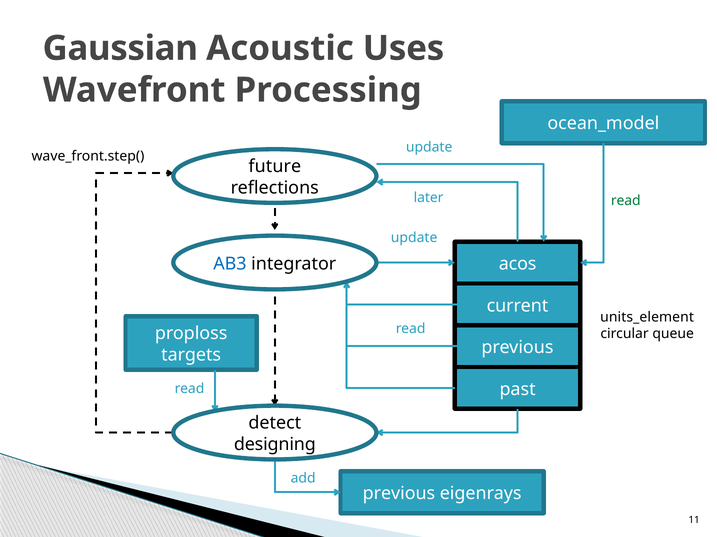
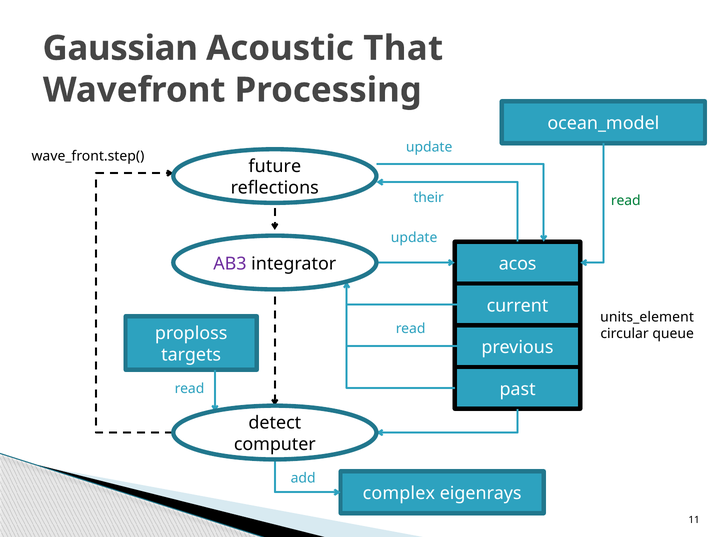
Uses: Uses -> That
later: later -> their
AB3 colour: blue -> purple
designing: designing -> computer
previous at (399, 494): previous -> complex
